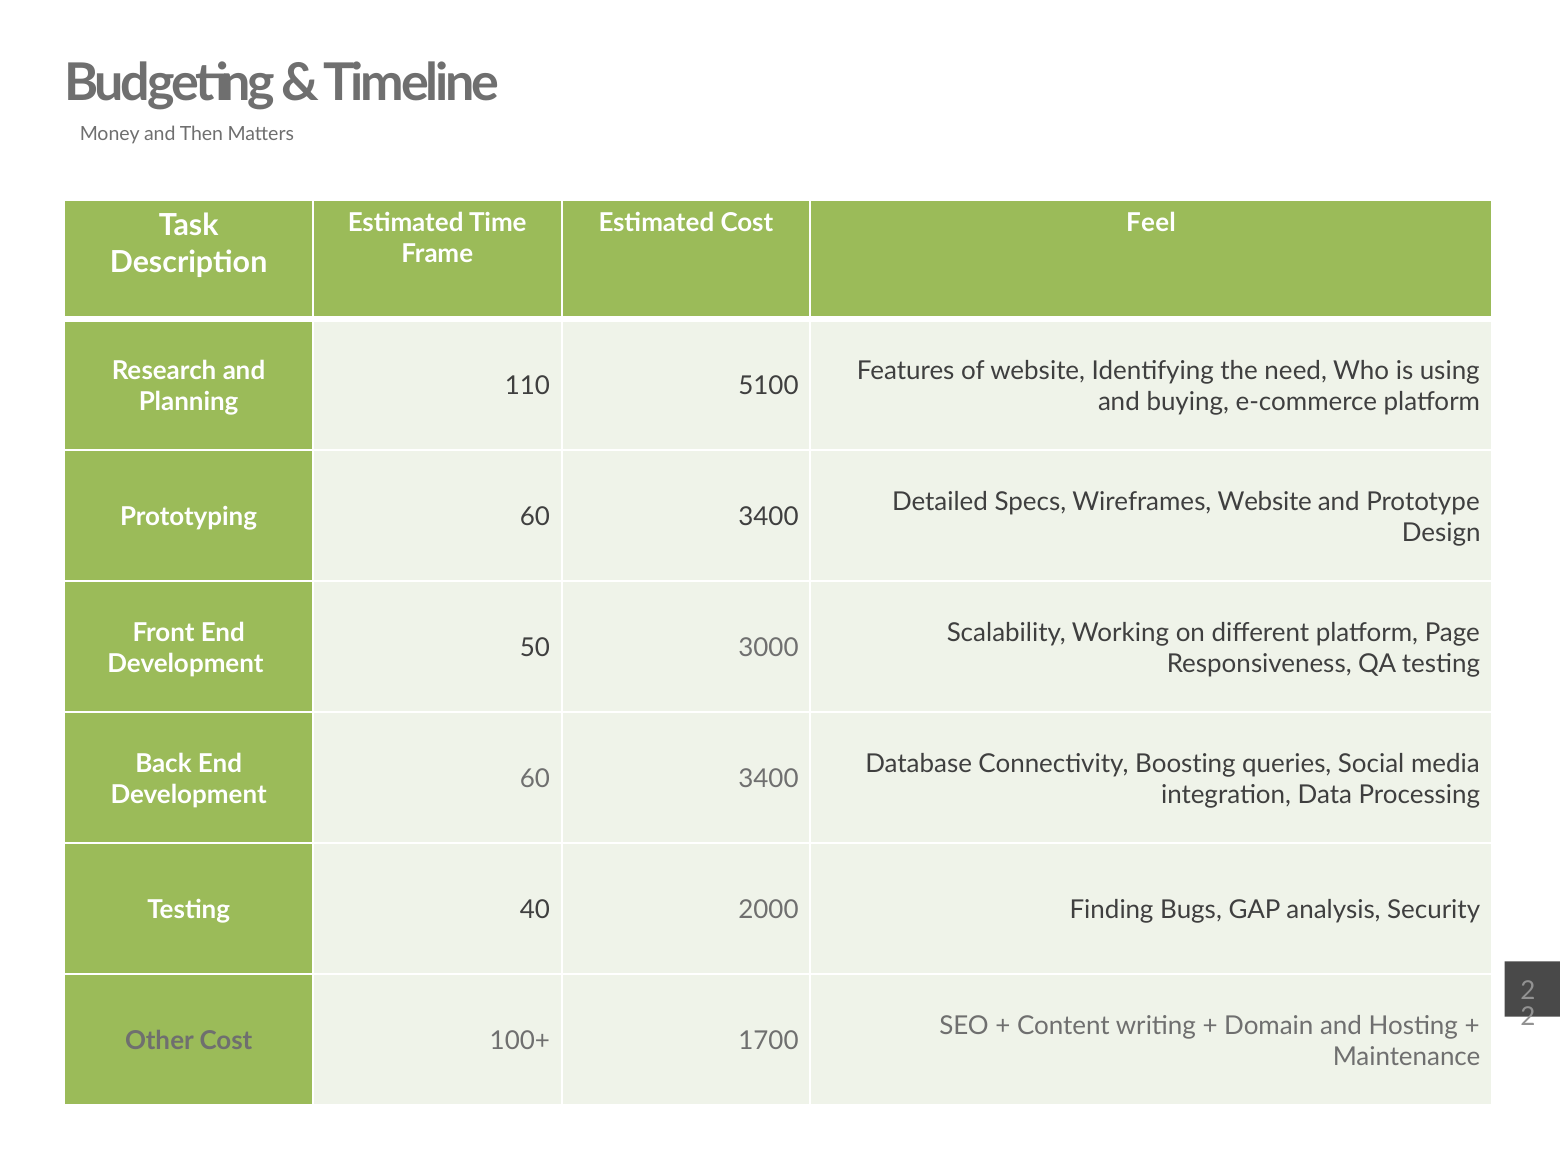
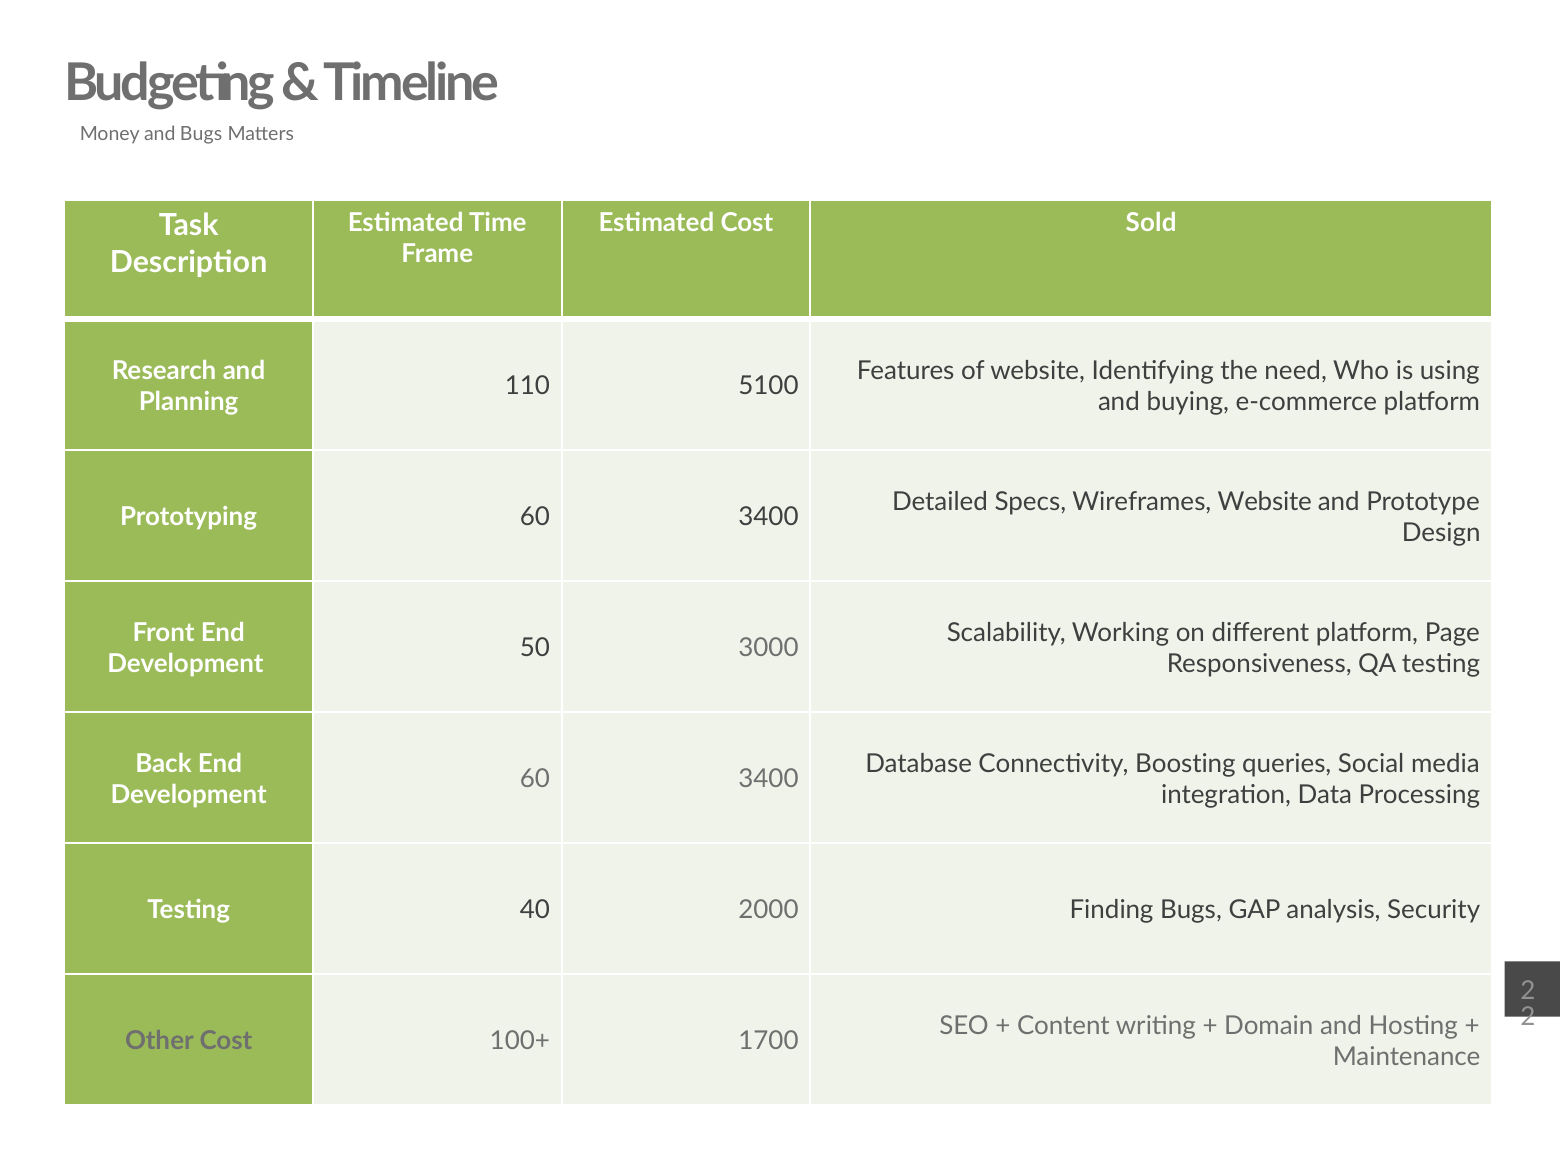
and Then: Then -> Bugs
Feel: Feel -> Sold
